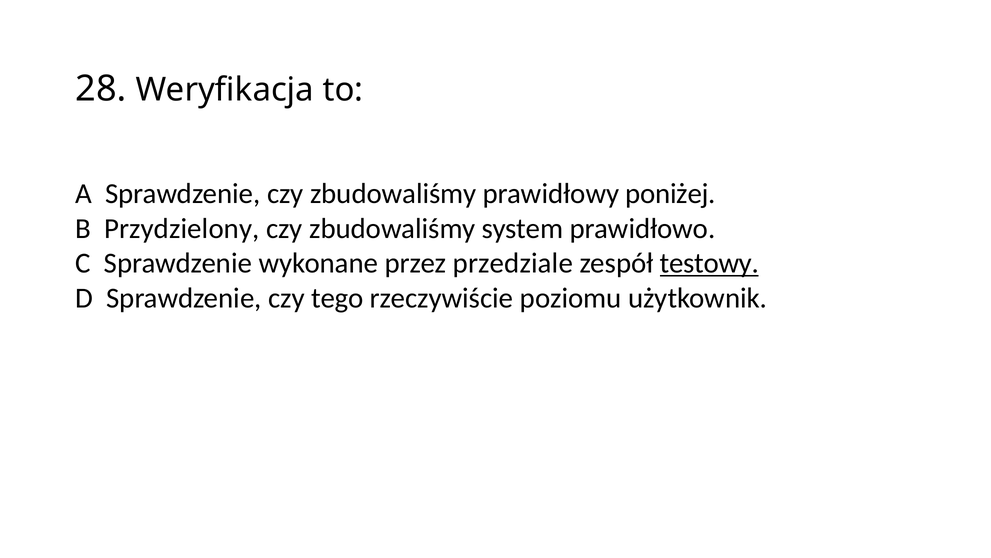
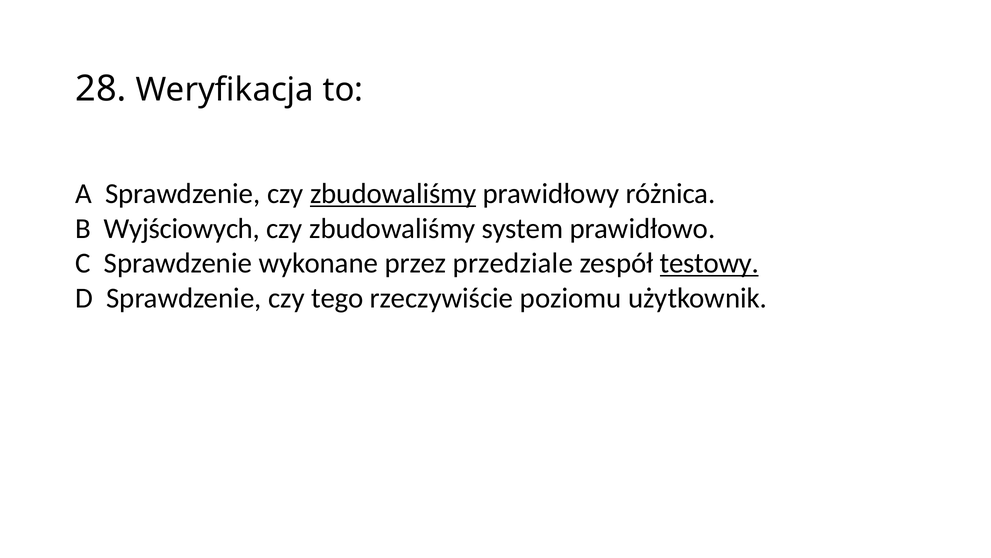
zbudowaliśmy at (393, 194) underline: none -> present
poniżej: poniżej -> różnica
Przydzielony: Przydzielony -> Wyjściowych
